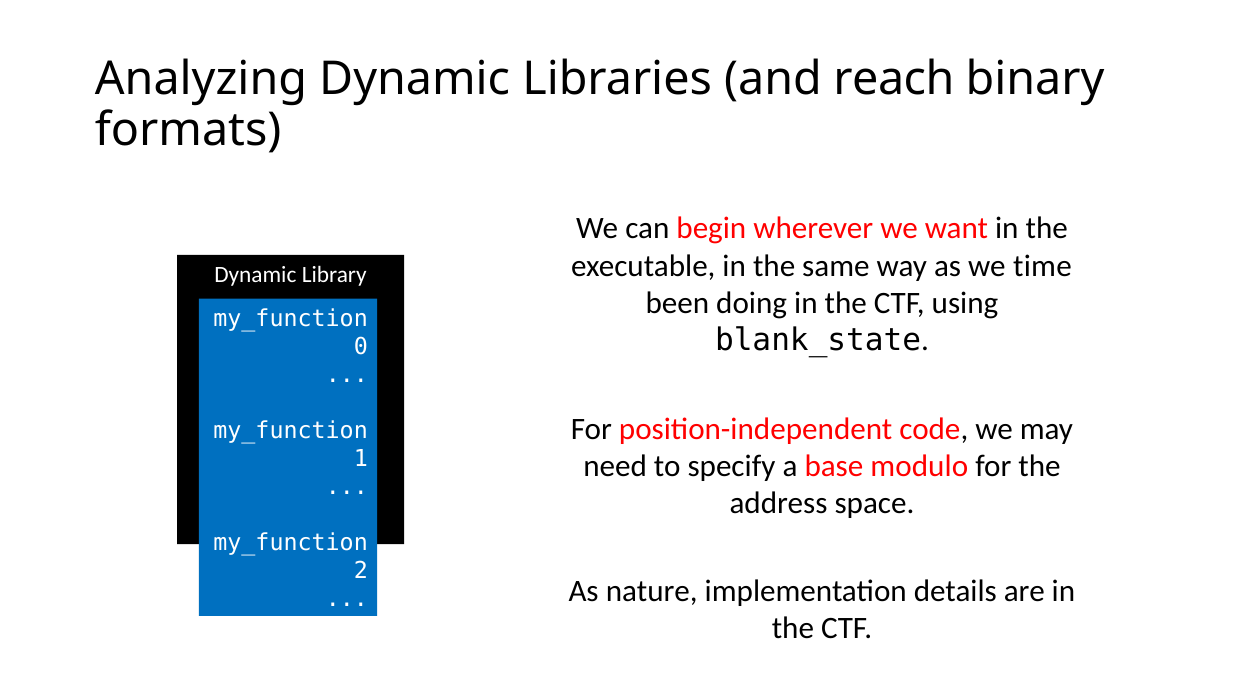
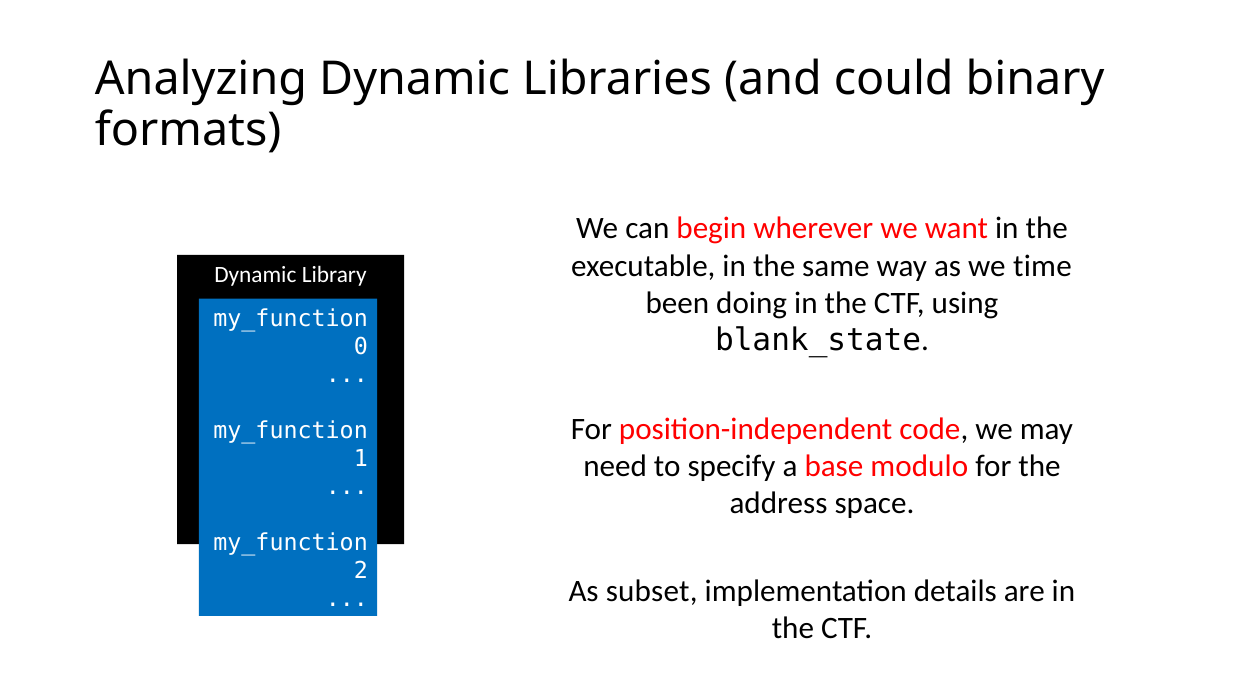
reach: reach -> could
nature: nature -> subset
